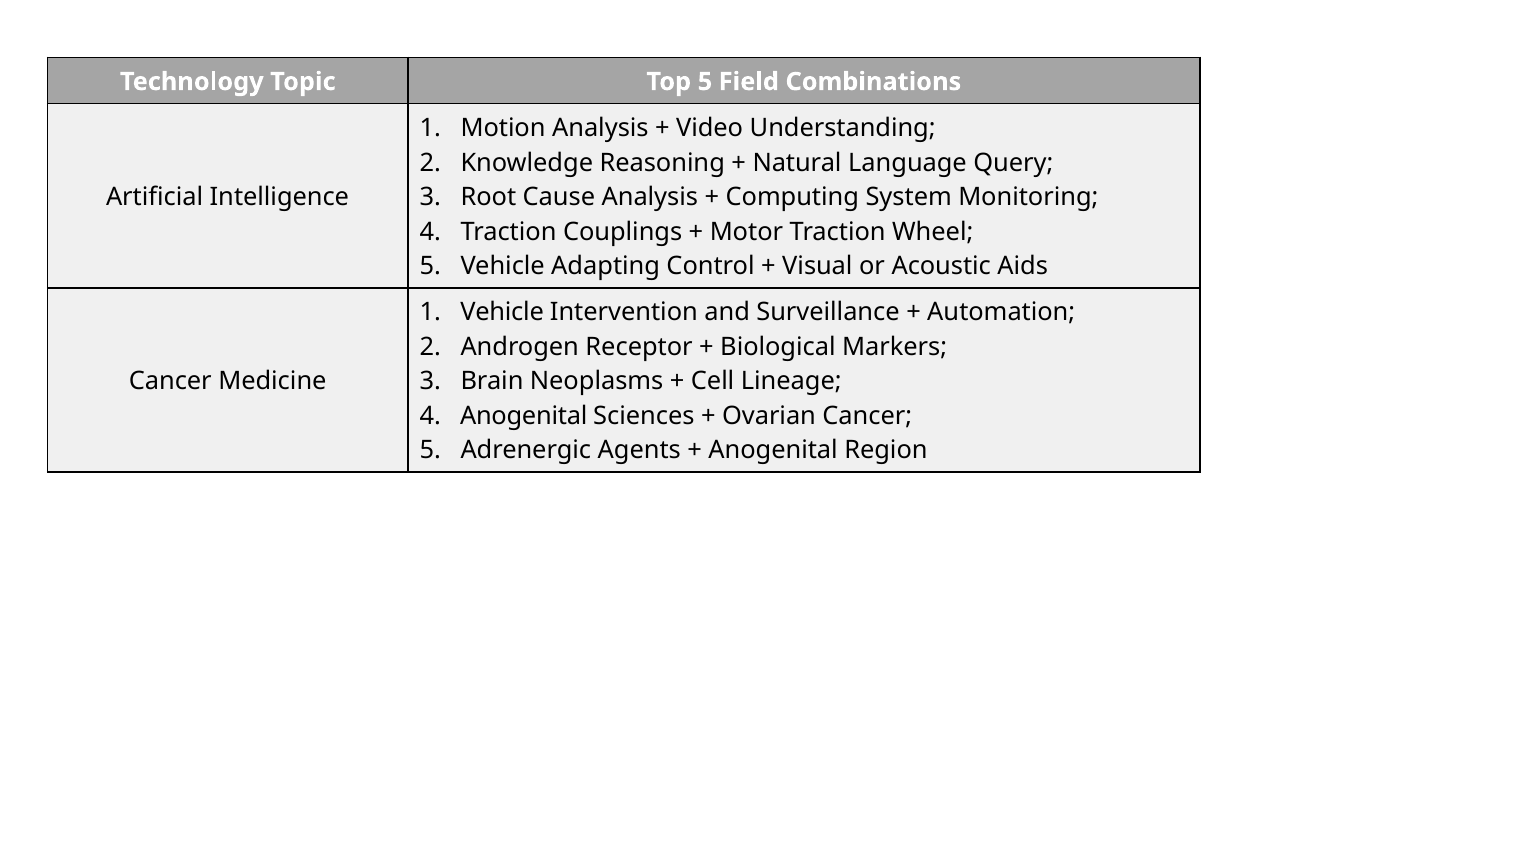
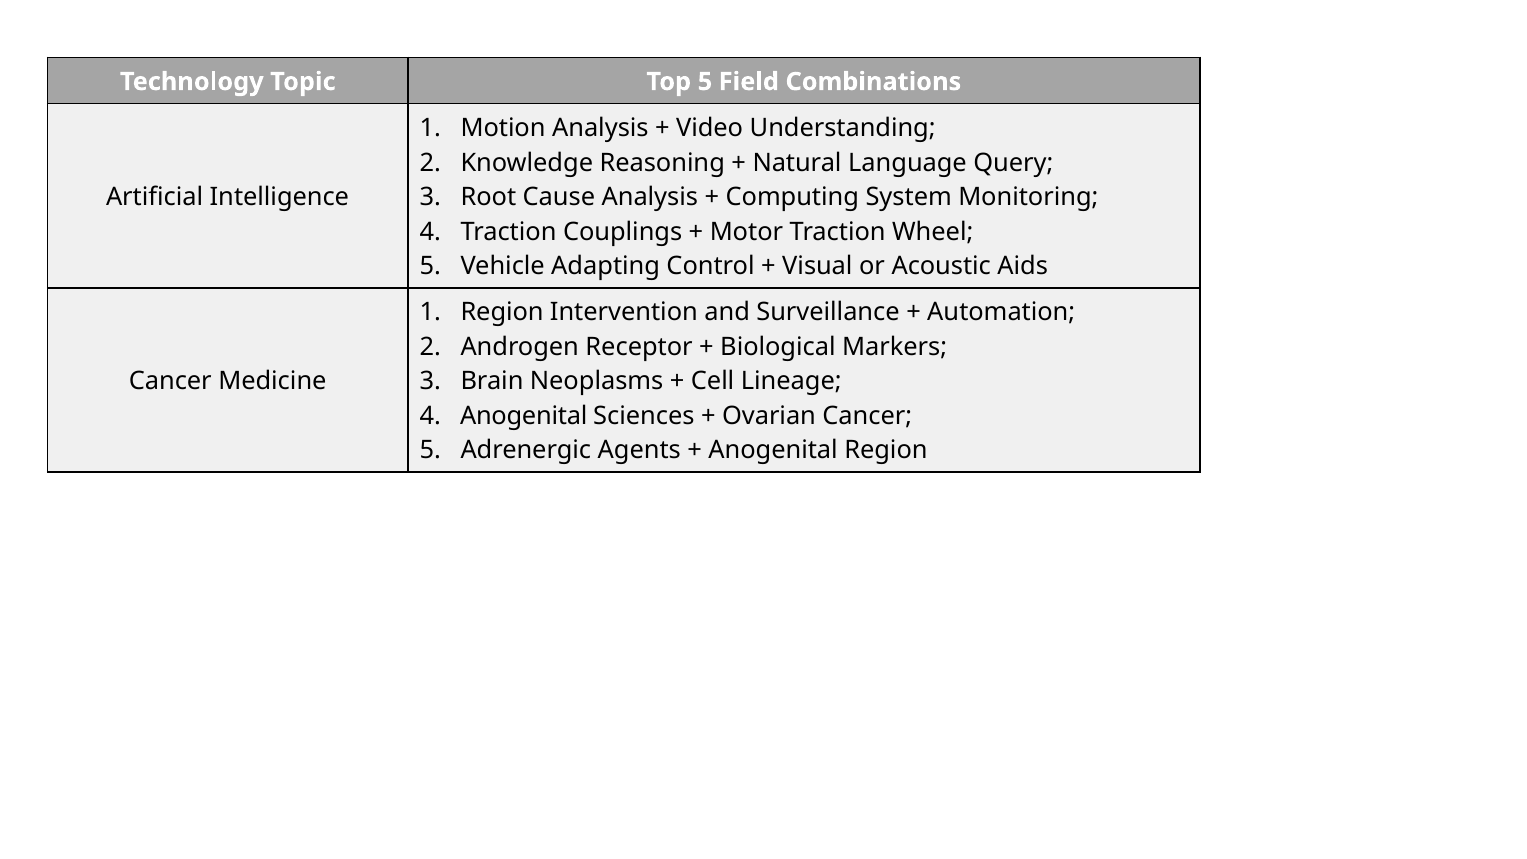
1 Vehicle: Vehicle -> Region
